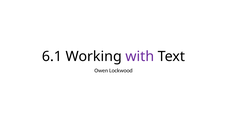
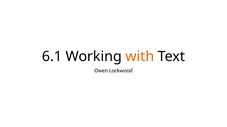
with colour: purple -> orange
